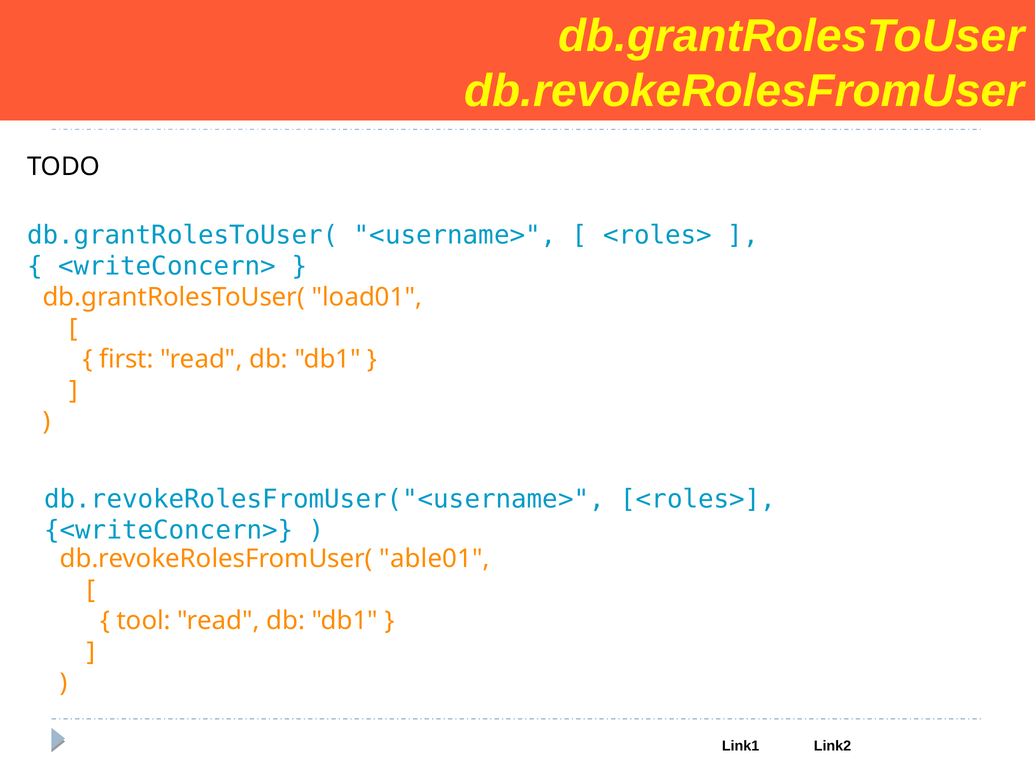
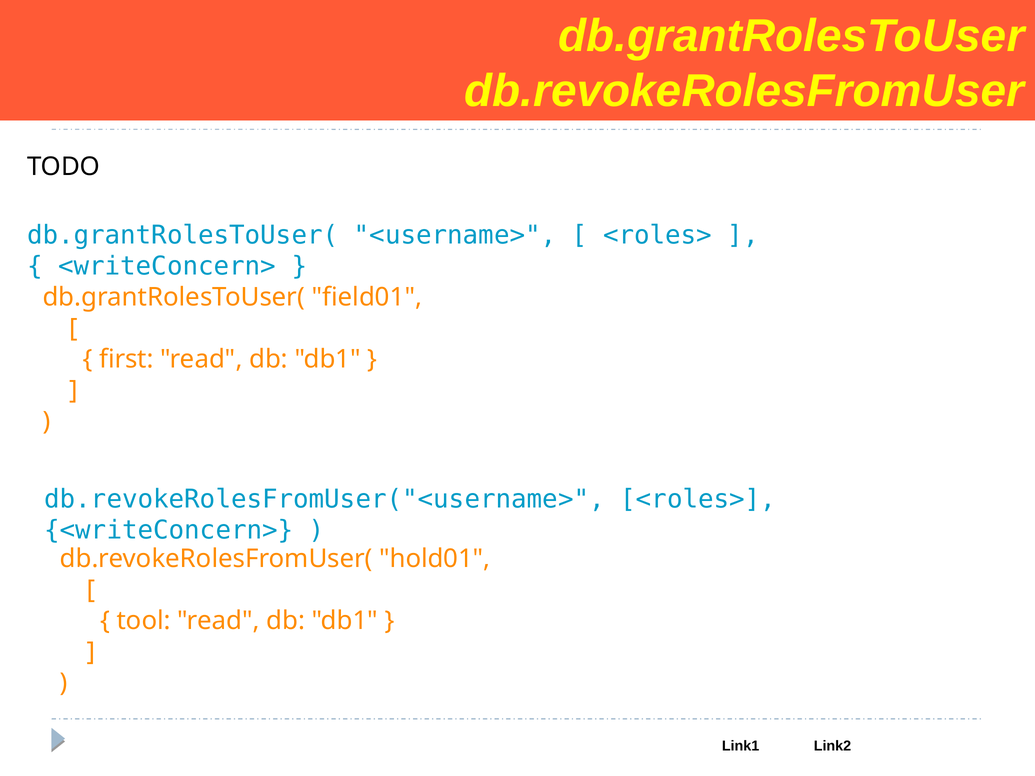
load01: load01 -> field01
able01: able01 -> hold01
